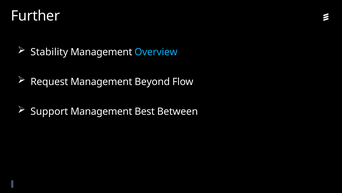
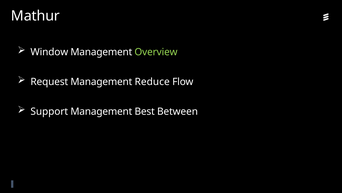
Further: Further -> Mathur
Stability: Stability -> Window
Overview colour: light blue -> light green
Beyond: Beyond -> Reduce
